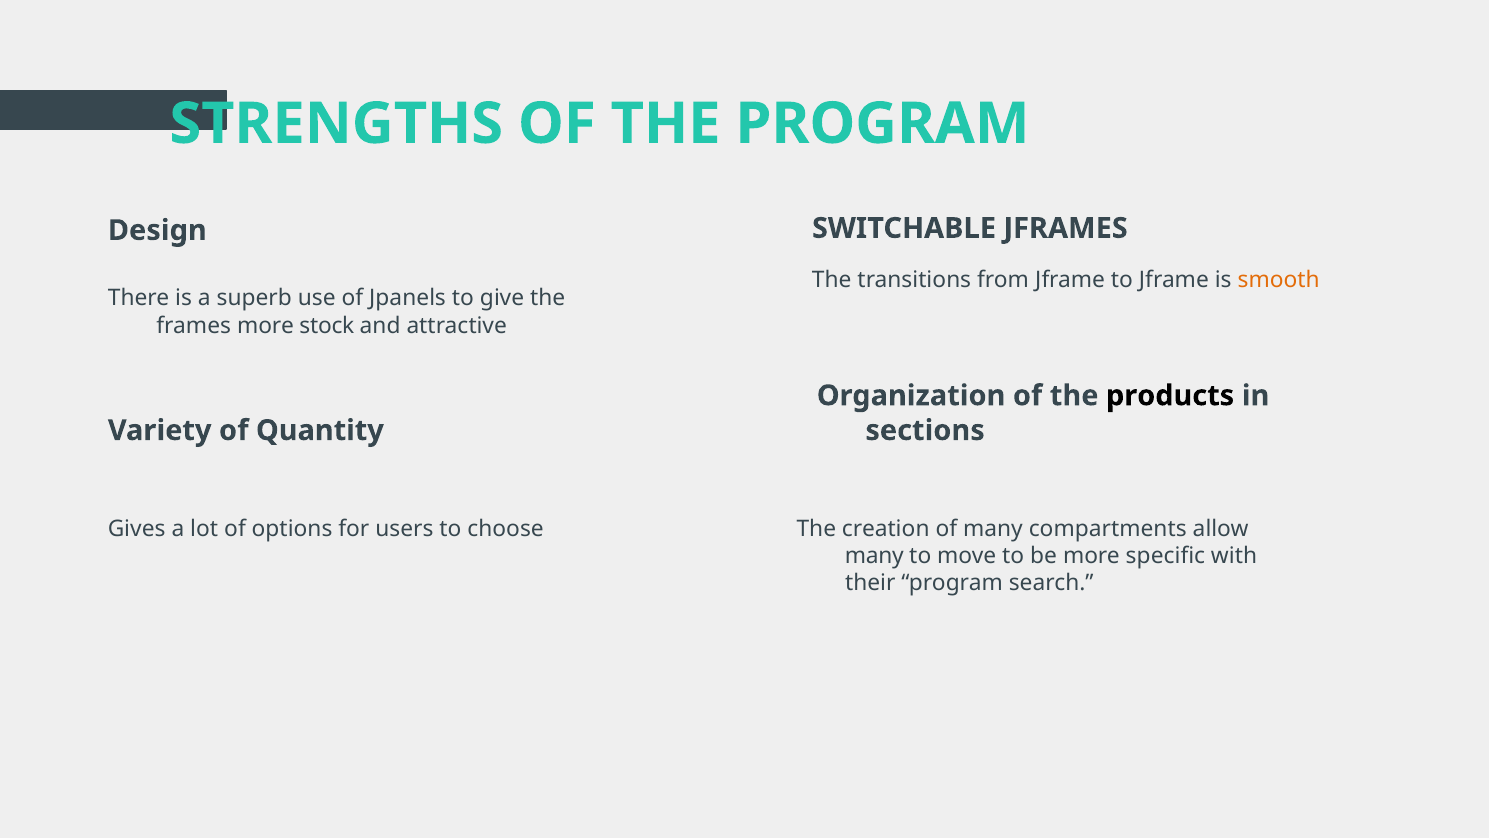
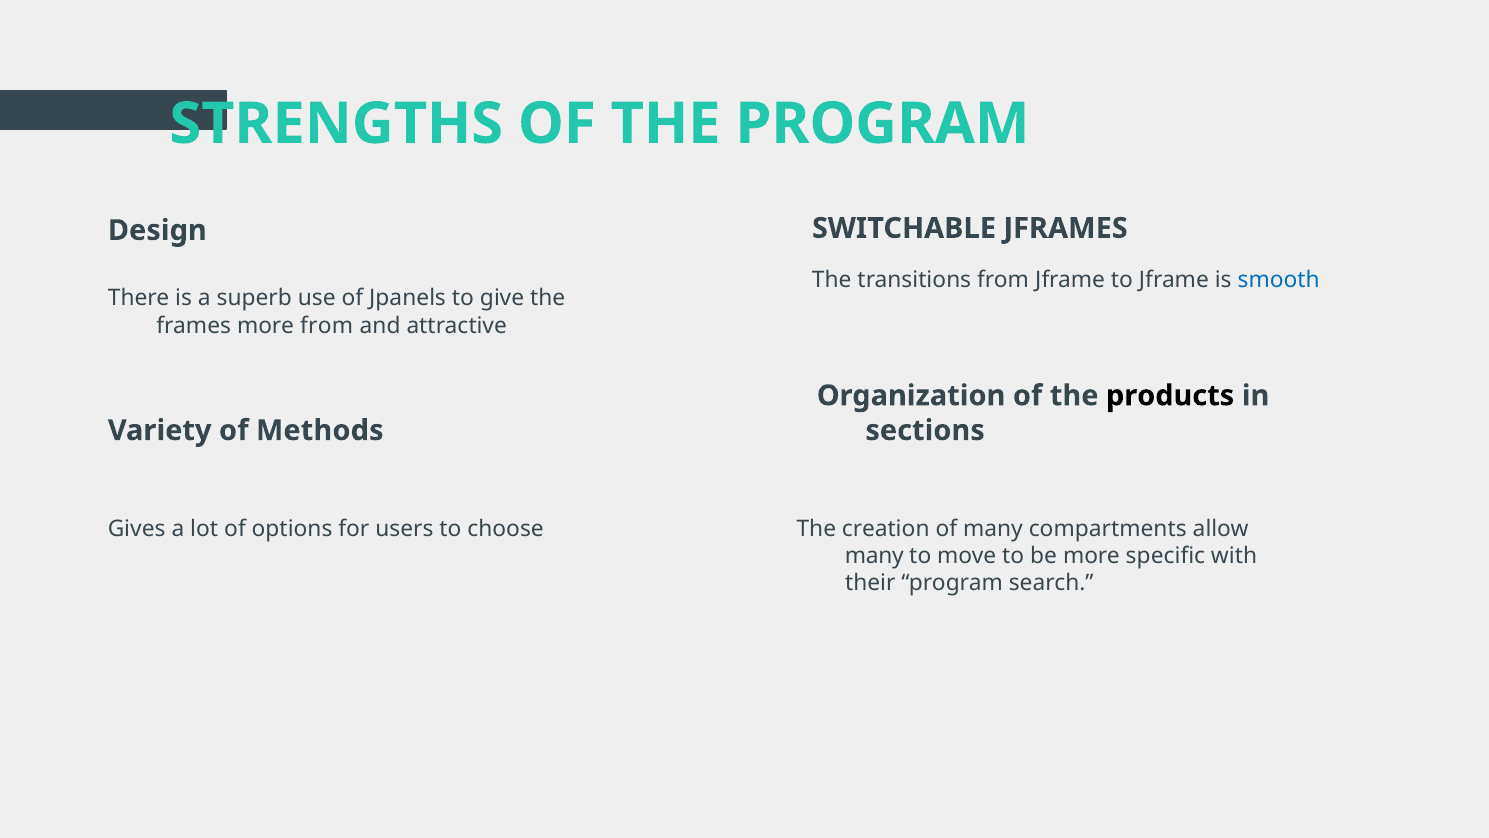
smooth colour: orange -> blue
more stock: stock -> from
Quantity: Quantity -> Methods
